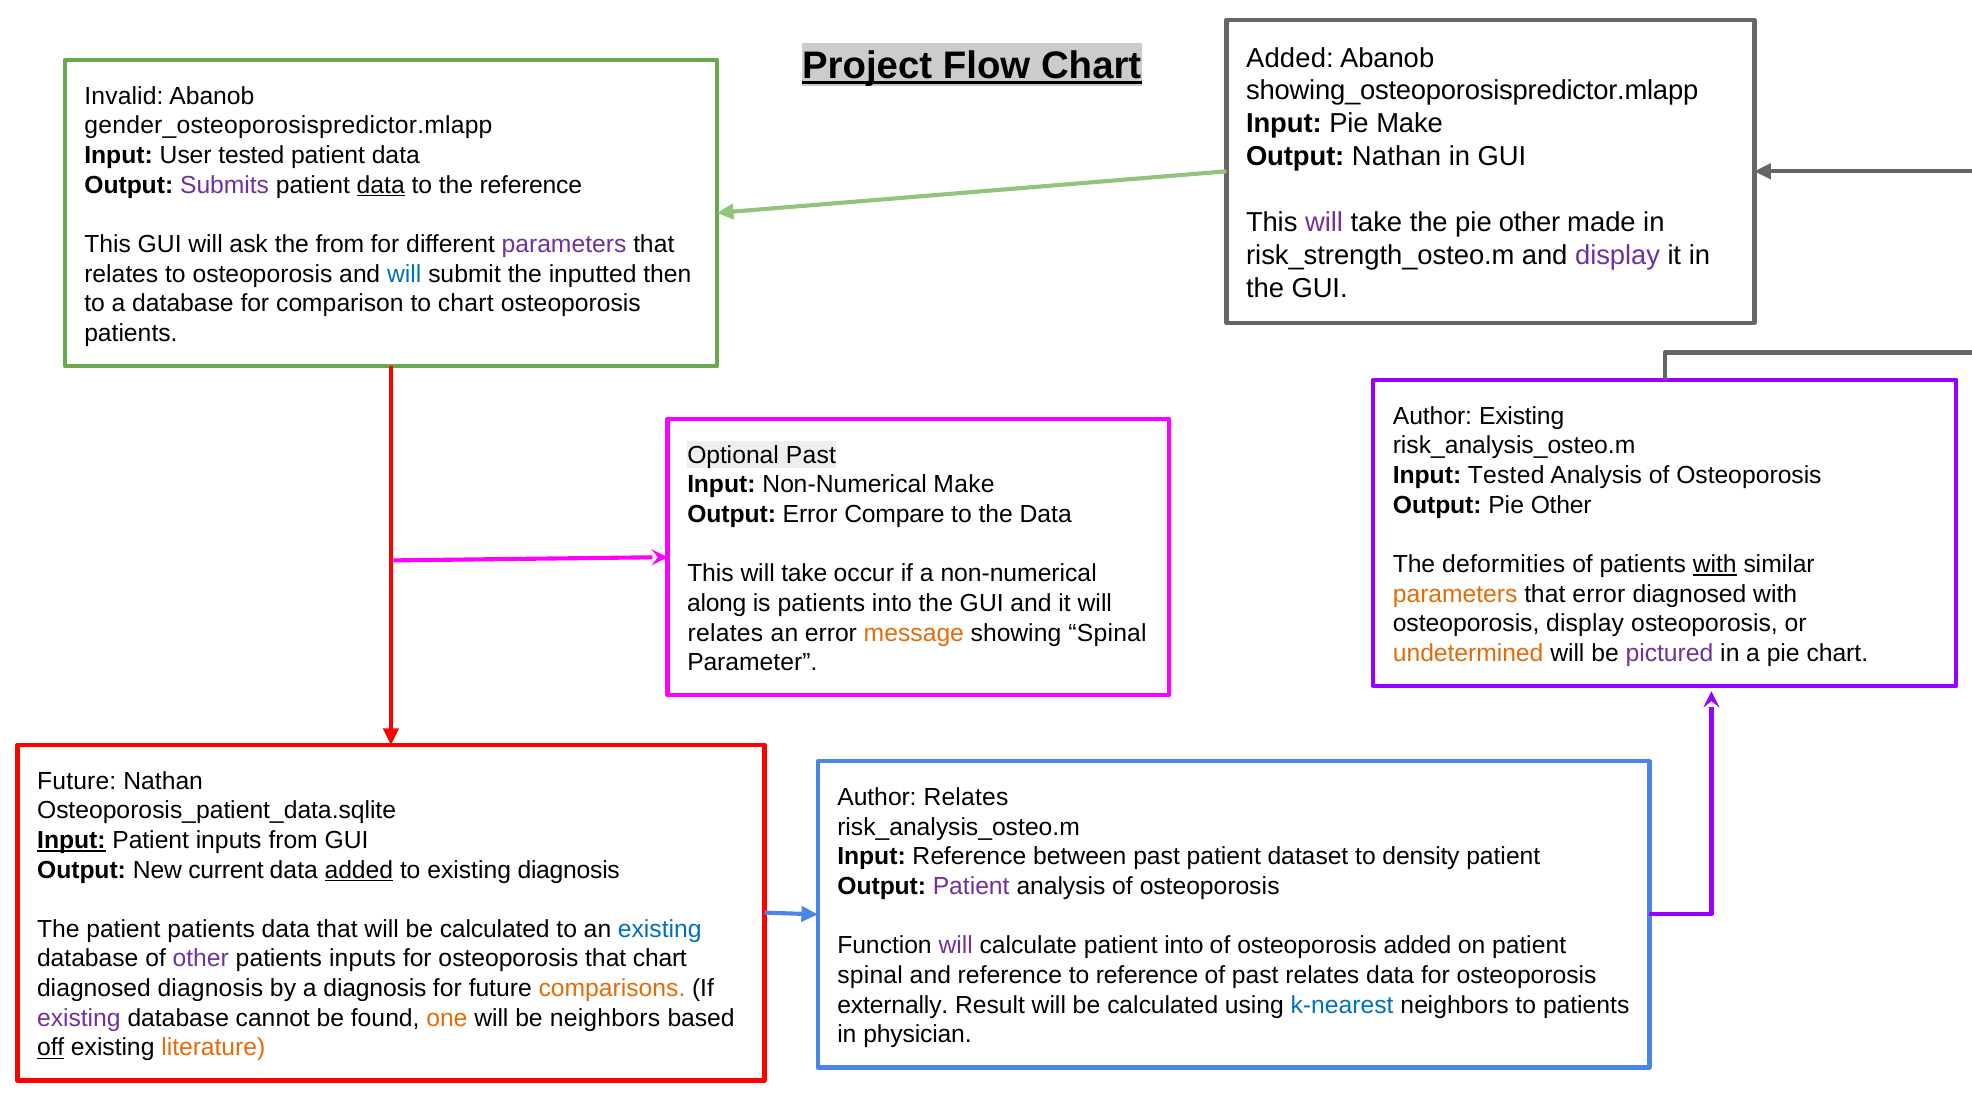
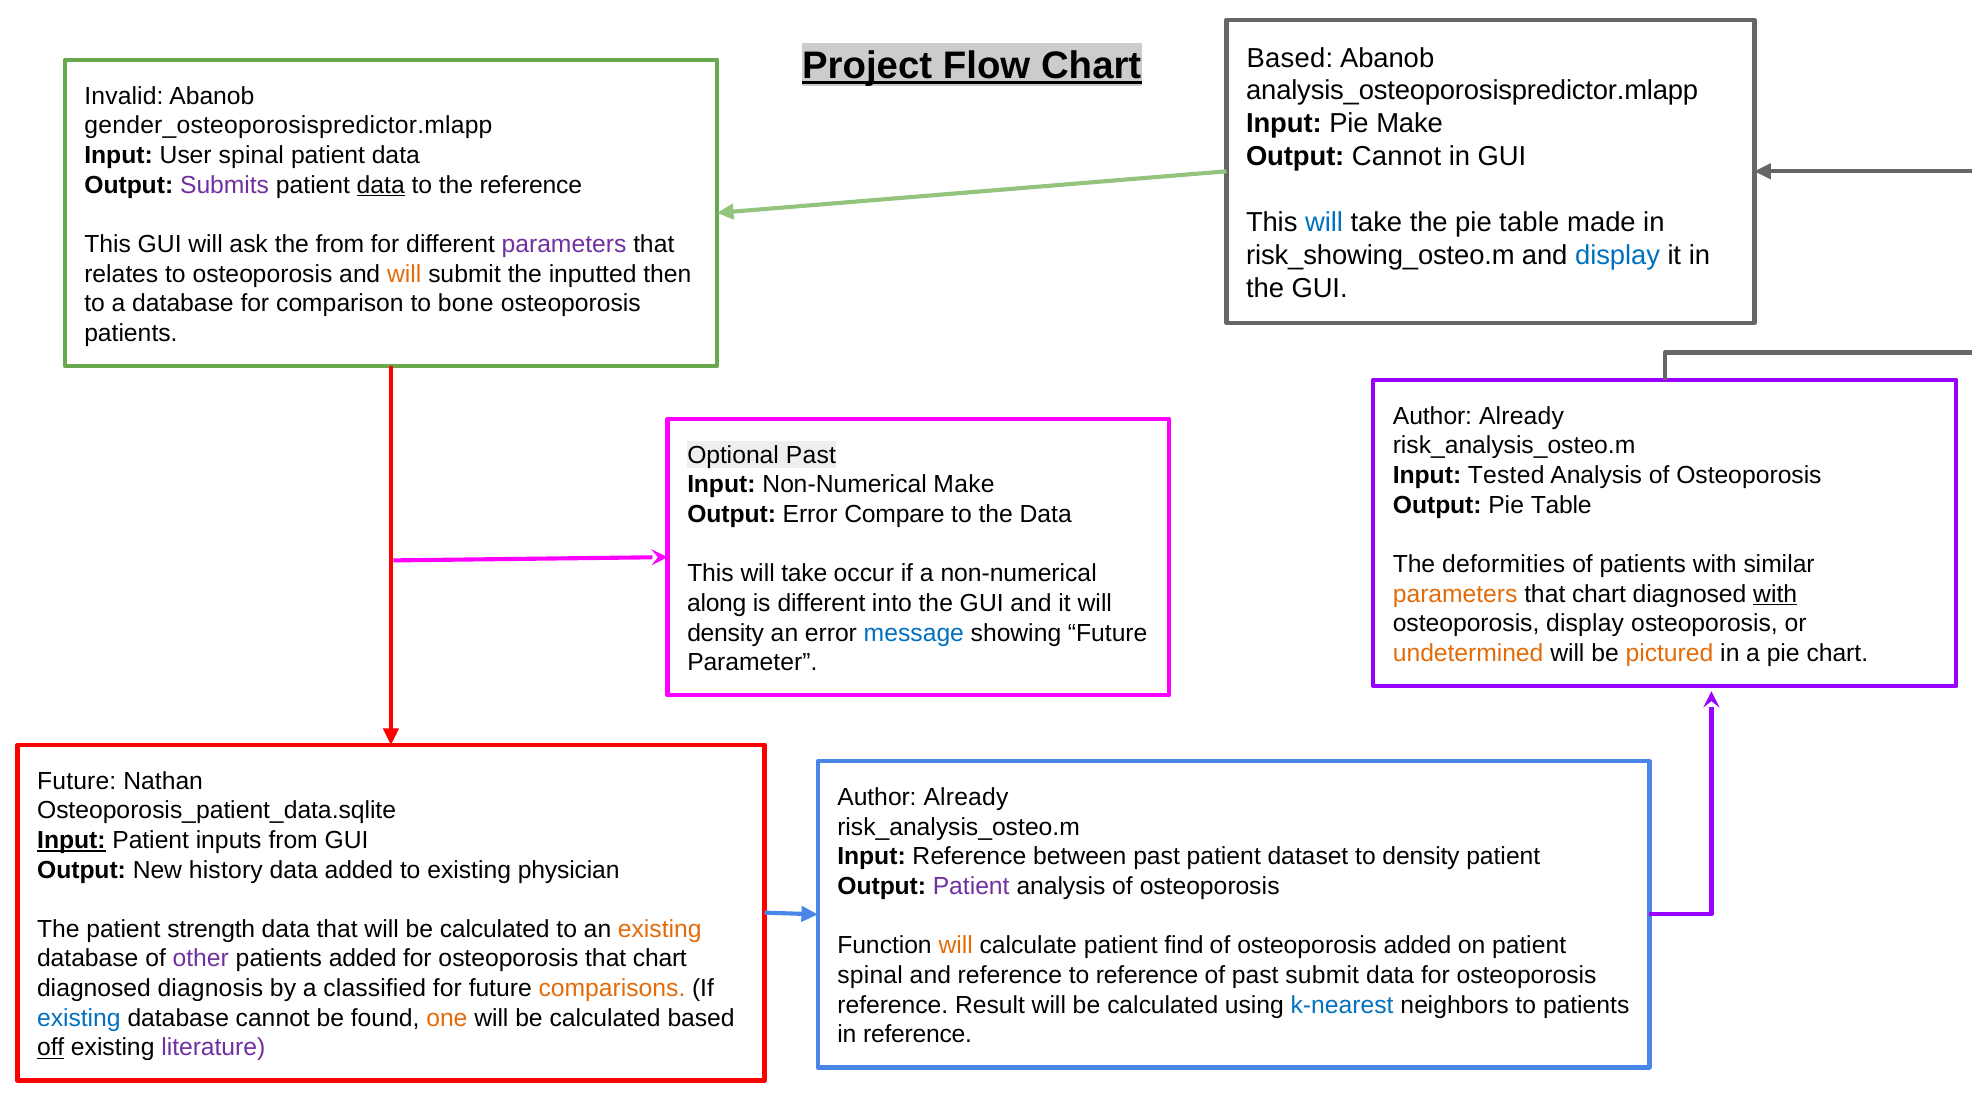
Added at (1290, 58): Added -> Based
showing_osteoporosispredictor.mlapp: showing_osteoporosispredictor.mlapp -> analysis_osteoporosispredictor.mlapp
User tested: tested -> spinal
Output Nathan: Nathan -> Cannot
will at (1324, 223) colour: purple -> blue
the pie other: other -> table
risk_strength_osteo.m: risk_strength_osteo.m -> risk_showing_osteo.m
display at (1618, 256) colour: purple -> blue
will at (404, 274) colour: blue -> orange
to chart: chart -> bone
Existing at (1522, 416): Existing -> Already
Output Pie Other: Other -> Table
with at (1715, 564) underline: present -> none
error at (1599, 594): error -> chart
with at (1775, 594) underline: none -> present
is patients: patients -> different
relates at (725, 633): relates -> density
message colour: orange -> blue
showing Spinal: Spinal -> Future
pictured colour: purple -> orange
Relates at (966, 798): Relates -> Already
current: current -> history
added at (359, 870) underline: present -> none
existing diagnosis: diagnosis -> physician
patient patients: patients -> strength
existing at (660, 929) colour: blue -> orange
will at (956, 946) colour: purple -> orange
patient into: into -> find
patients inputs: inputs -> added
past relates: relates -> submit
a diagnosis: diagnosis -> classified
externally at (893, 1005): externally -> reference
existing at (79, 1018) colour: purple -> blue
neighbors at (605, 1018): neighbors -> calculated
in physician: physician -> reference
literature colour: orange -> purple
